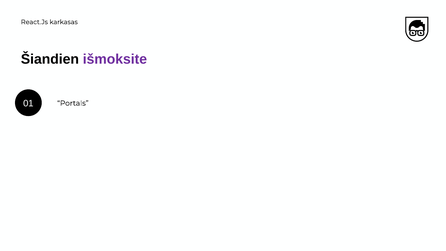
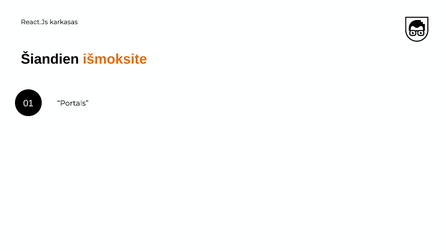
išmoksite colour: purple -> orange
